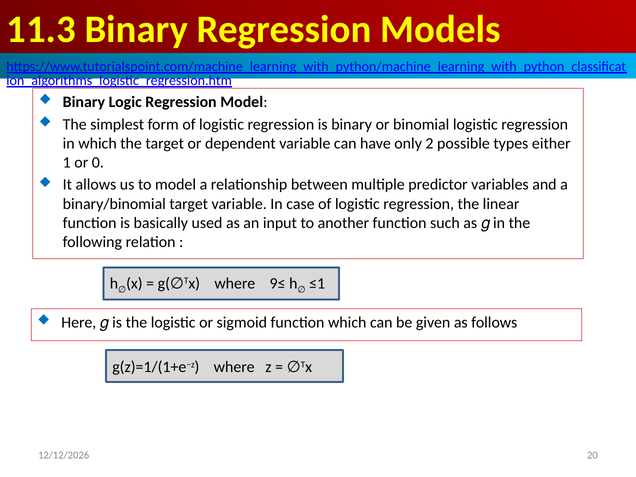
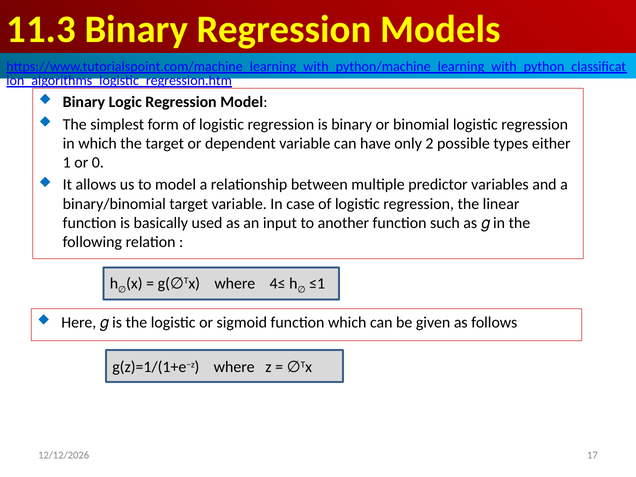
9≤: 9≤ -> 4≤
20: 20 -> 17
